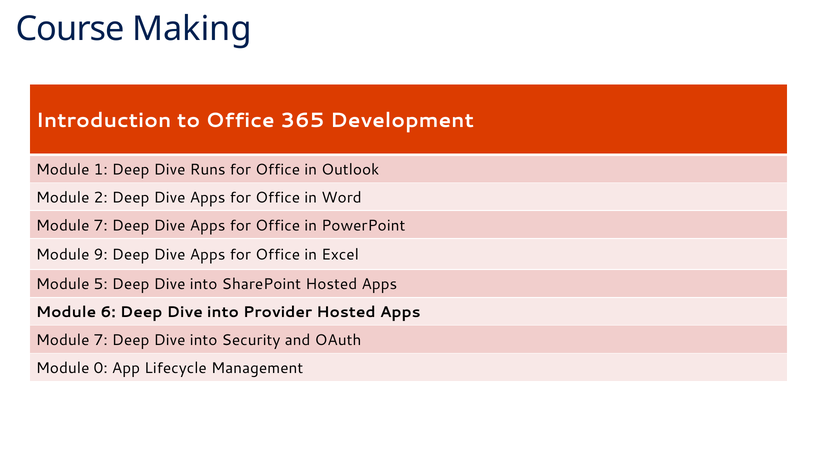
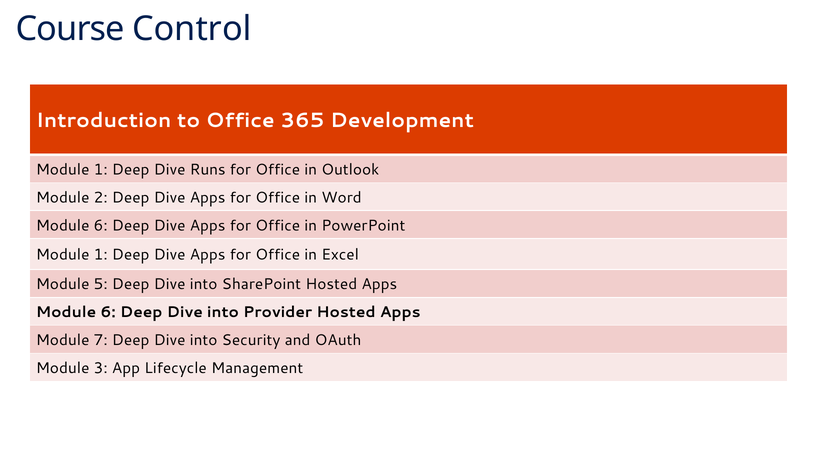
Making: Making -> Control
7 at (101, 225): 7 -> 6
9 at (101, 255): 9 -> 1
0: 0 -> 3
